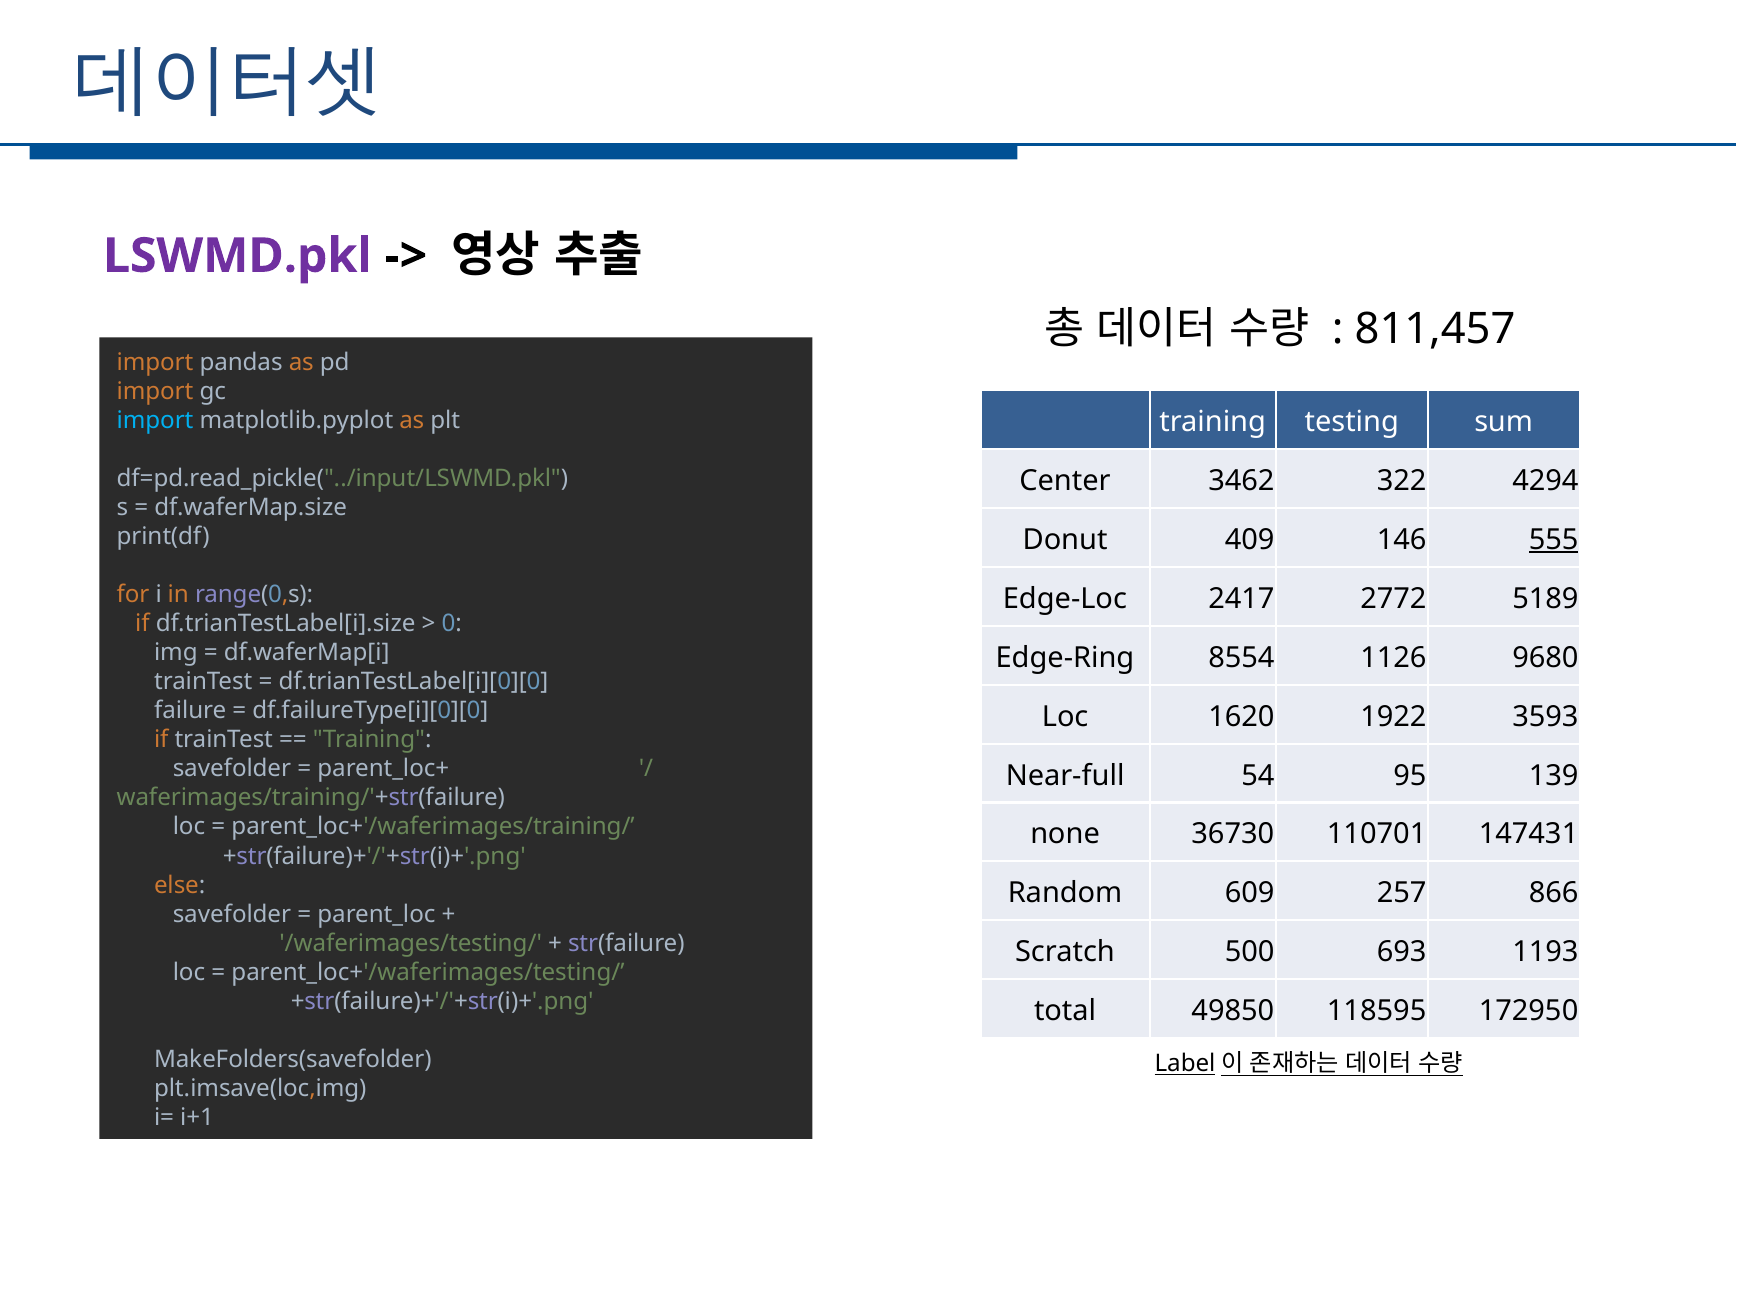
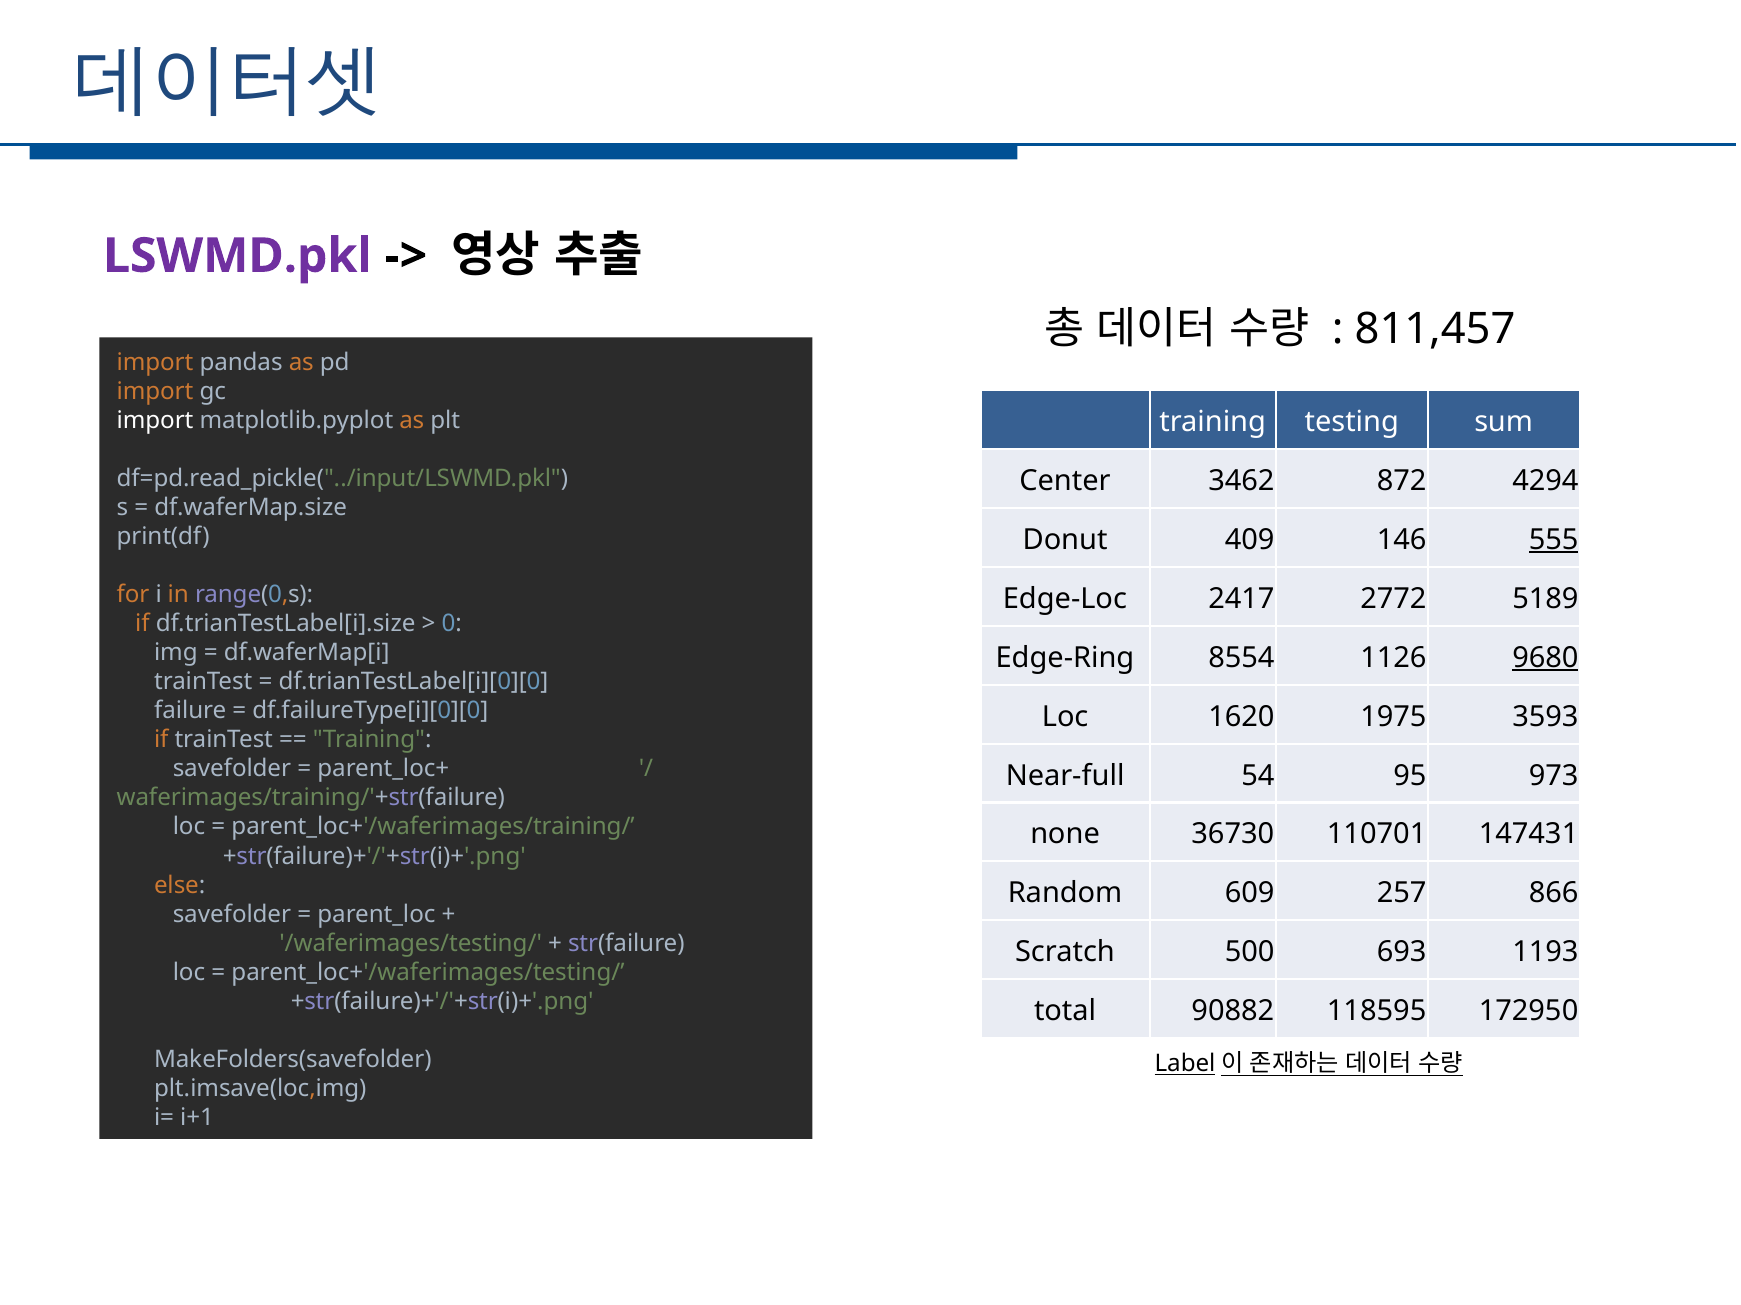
import at (155, 421) colour: light blue -> white
322: 322 -> 872
9680 underline: none -> present
1922: 1922 -> 1975
139: 139 -> 973
49850: 49850 -> 90882
